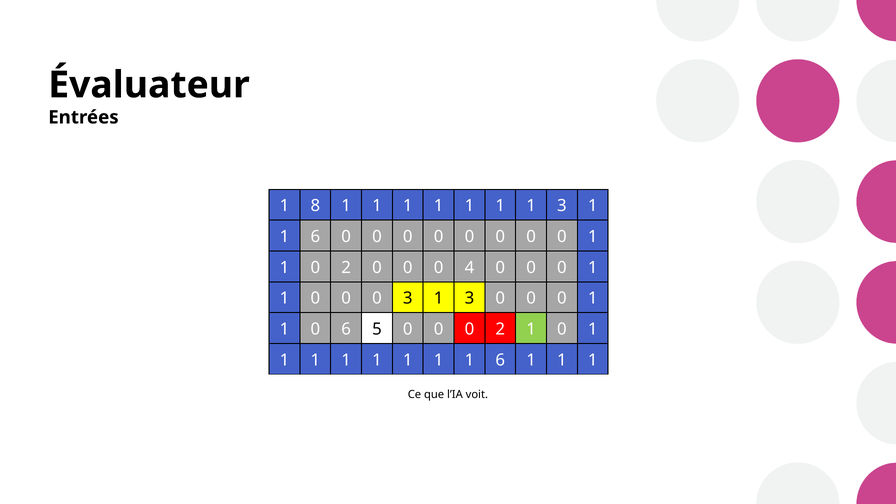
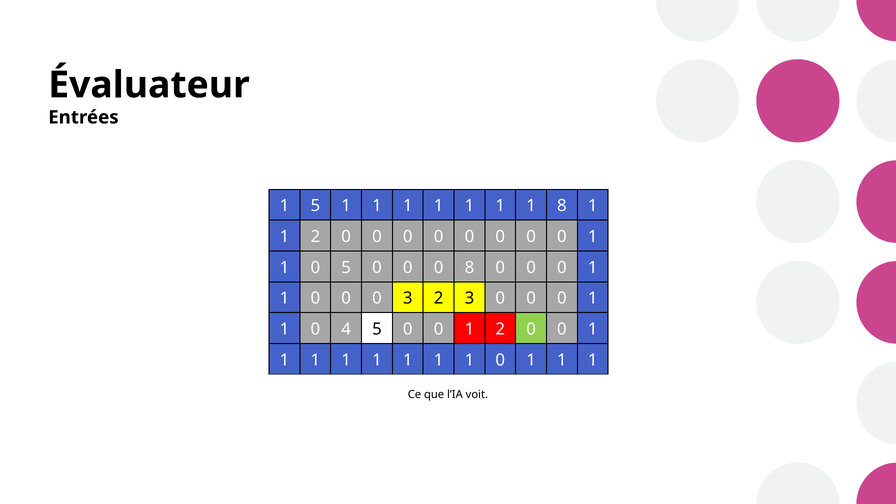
1 8: 8 -> 5
1 1 3: 3 -> 8
6 at (315, 237): 6 -> 2
1 0 2: 2 -> 5
0 4: 4 -> 8
1 at (439, 298): 1 -> 2
0 6: 6 -> 4
0 at (469, 329): 0 -> 1
1 at (531, 329): 1 -> 0
6 at (500, 360): 6 -> 0
